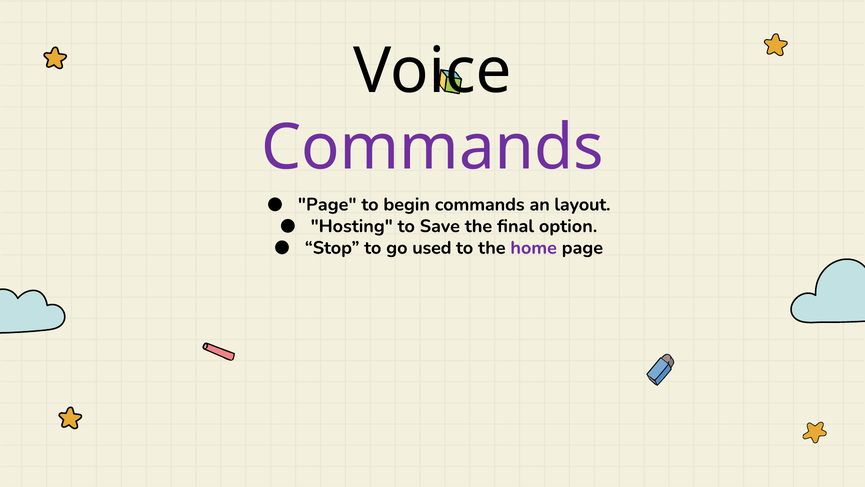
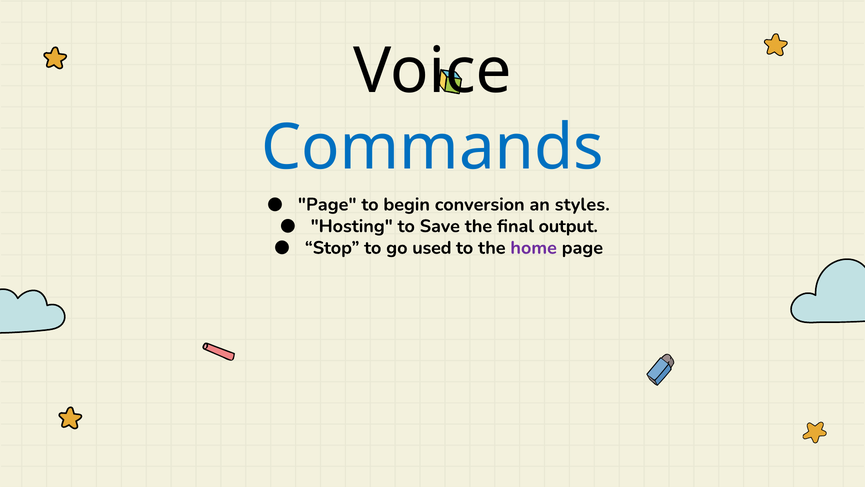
Commands at (432, 147) colour: purple -> blue
begin commands: commands -> conversion
layout: layout -> styles
option: option -> output
